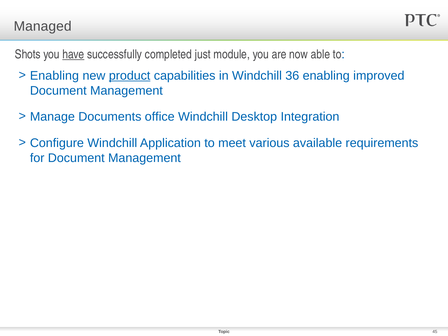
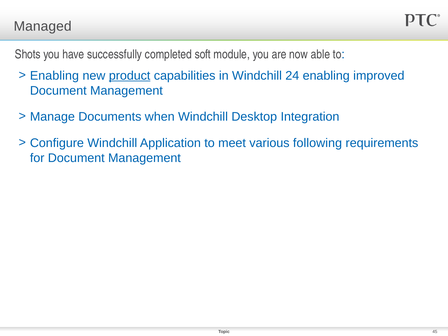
have underline: present -> none
just: just -> soft
36: 36 -> 24
office: office -> when
available: available -> following
